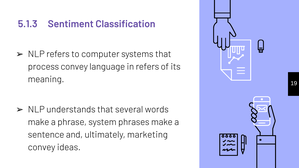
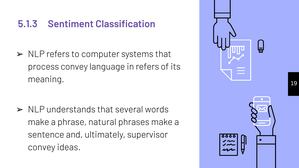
system: system -> natural
marketing: marketing -> supervisor
